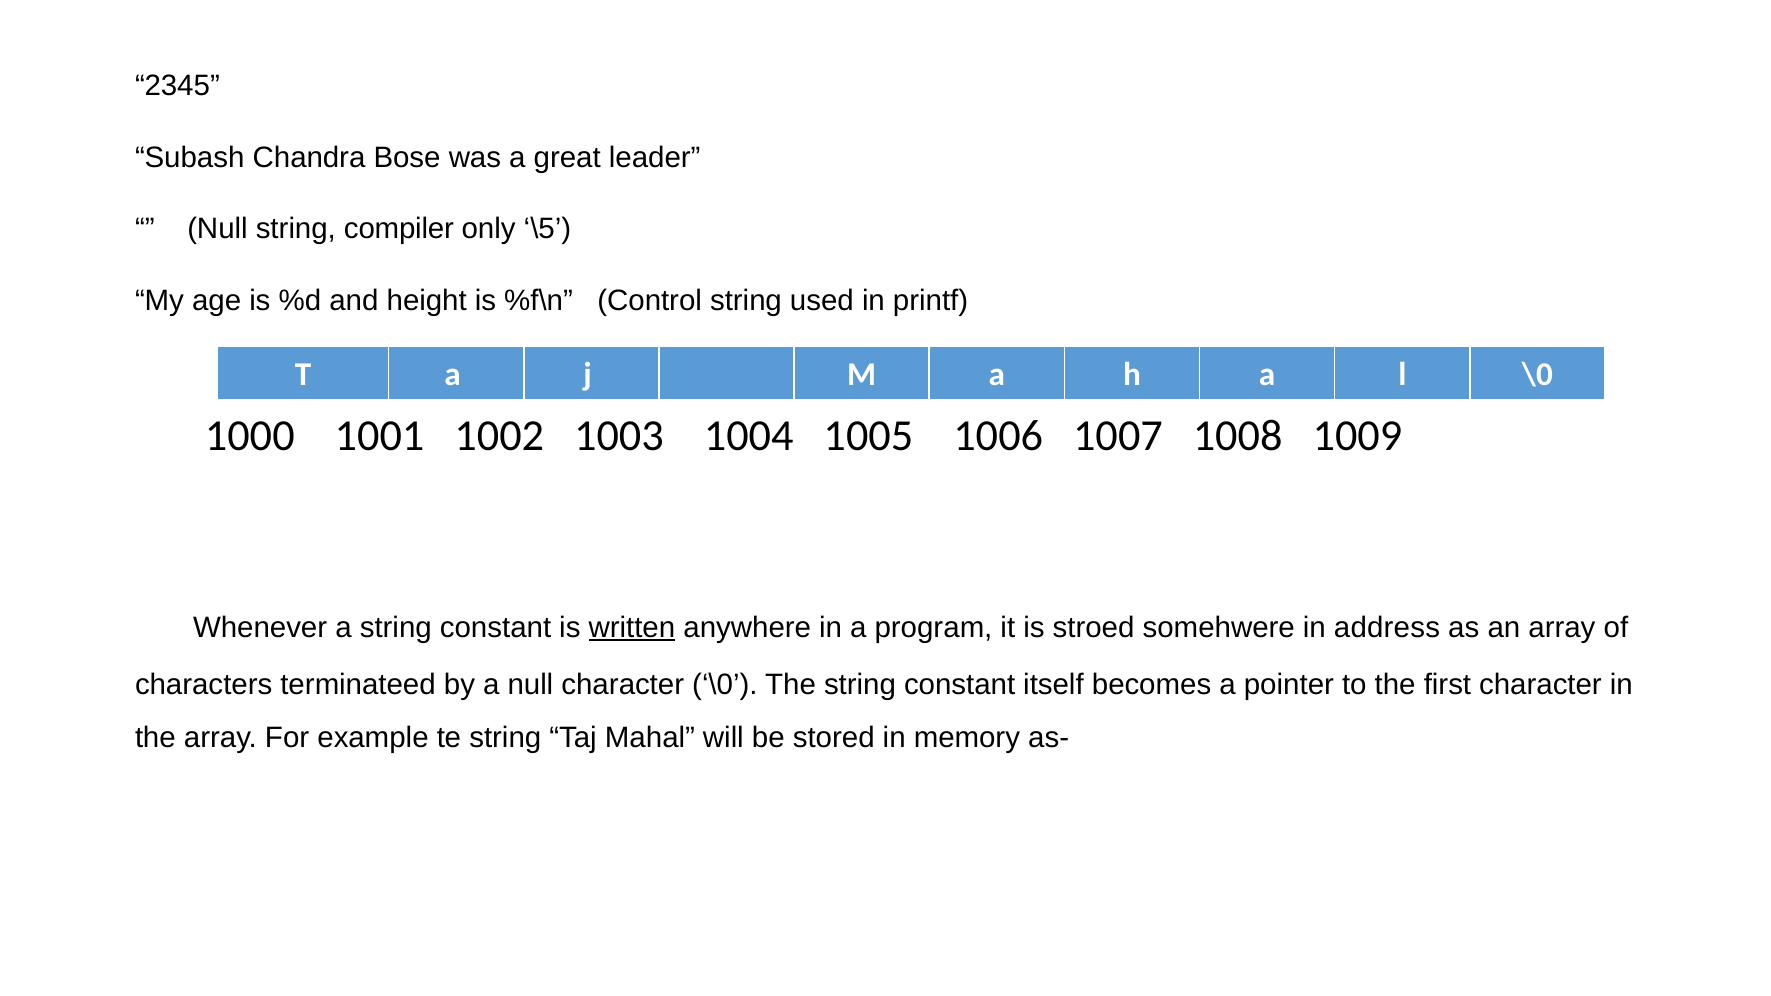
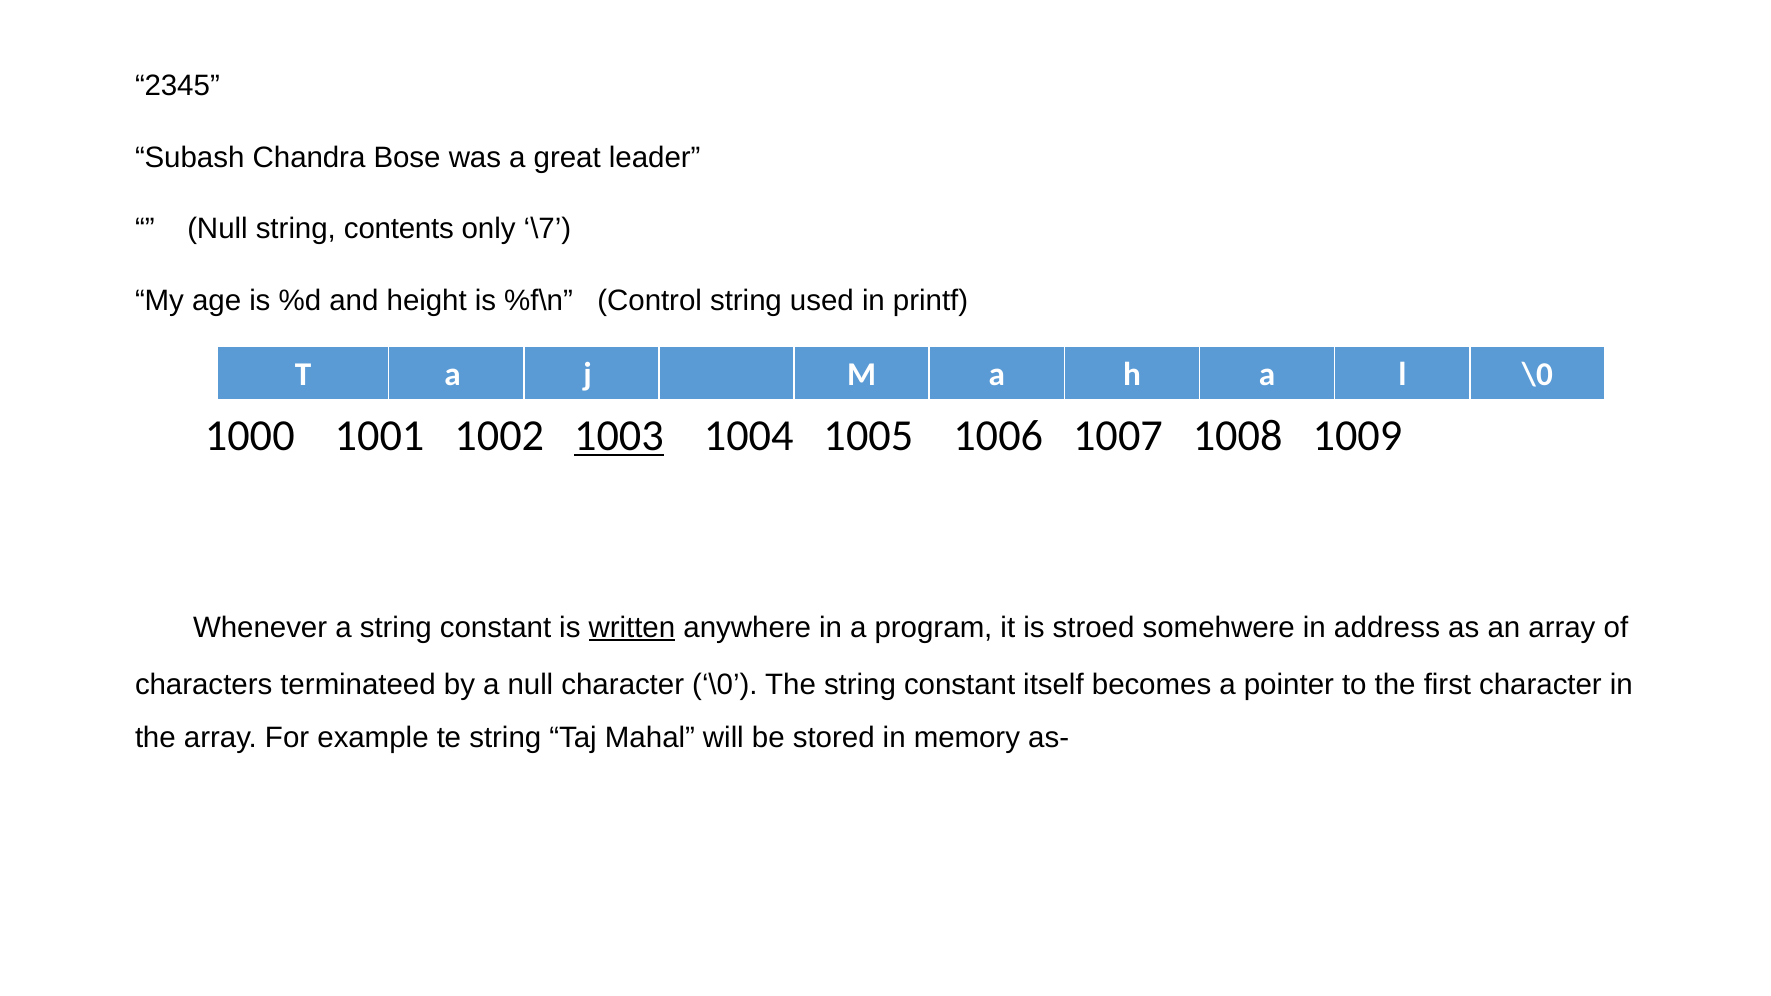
compiler: compiler -> contents
\5: \5 -> \7
1003 underline: none -> present
